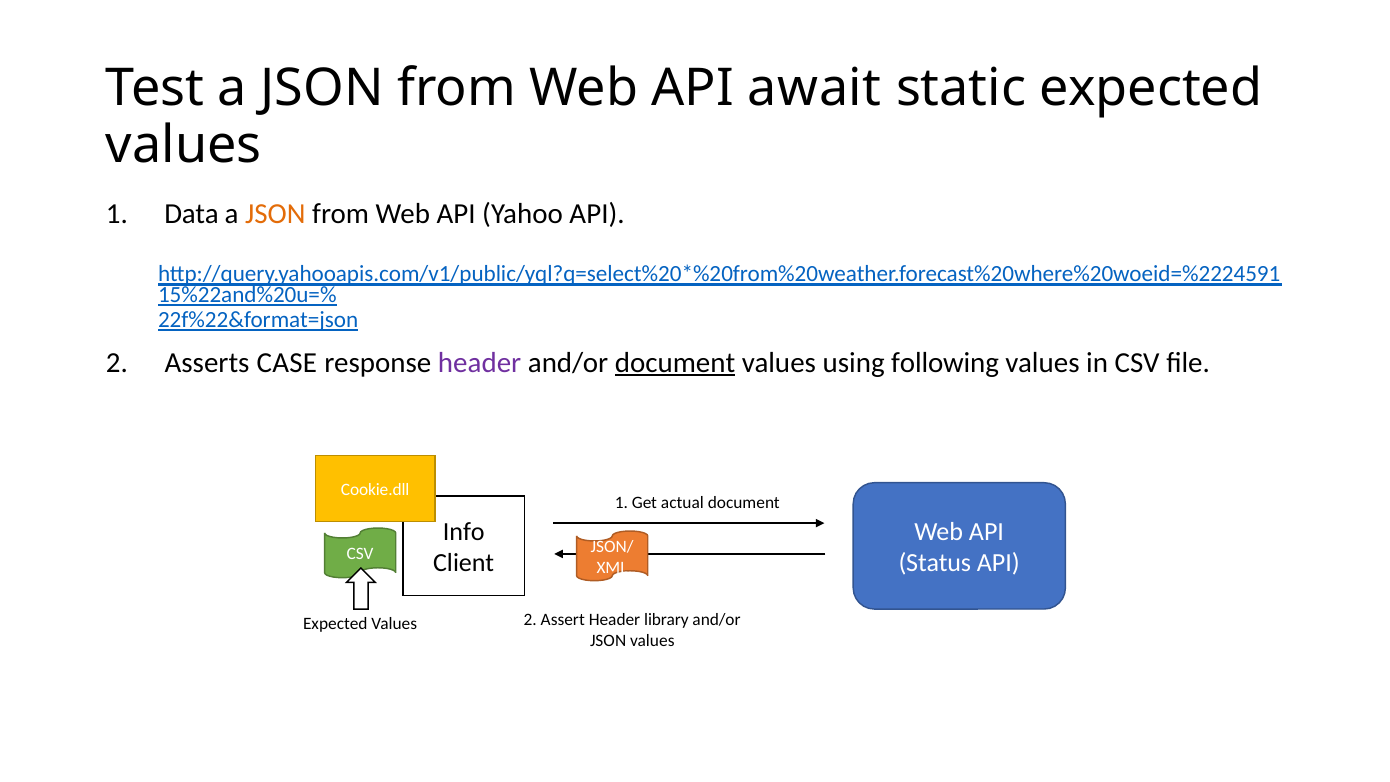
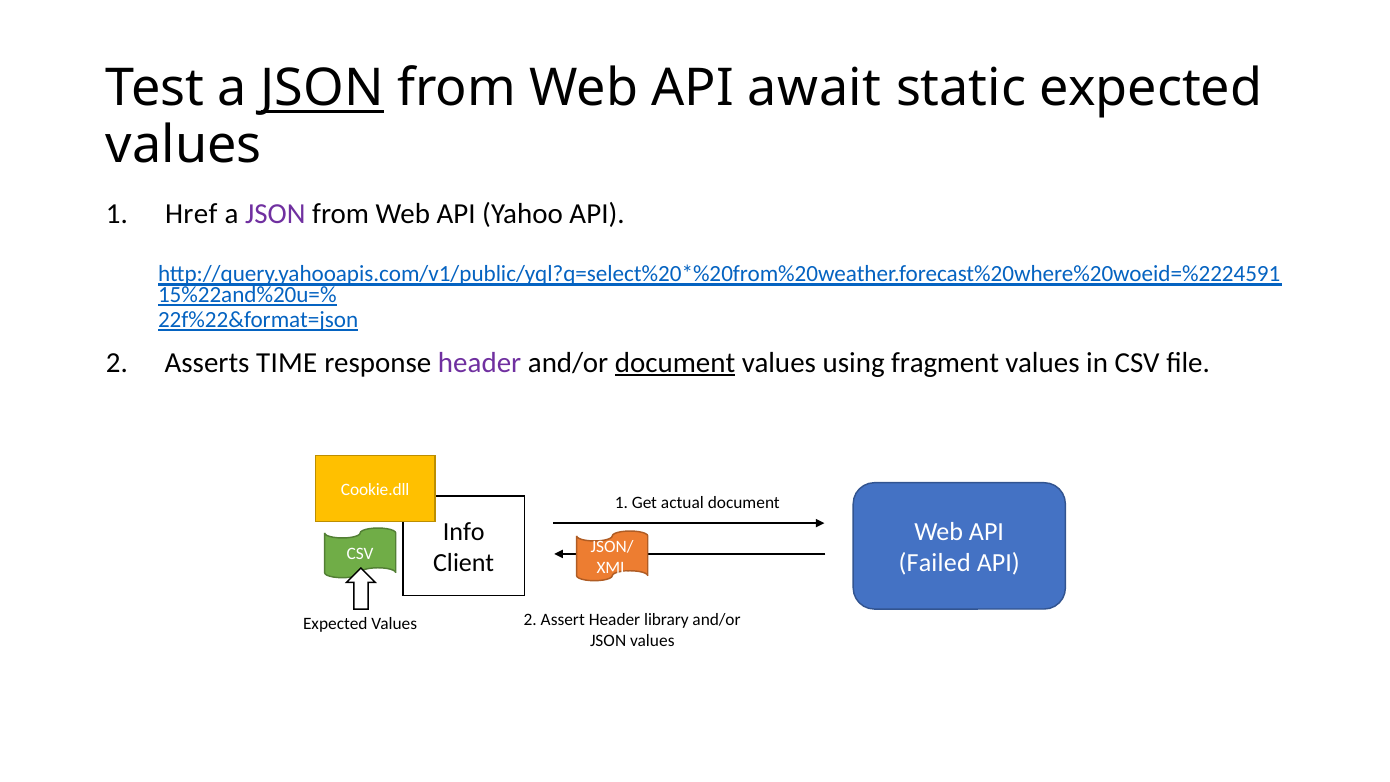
JSON at (322, 89) underline: none -> present
Data: Data -> Href
JSON at (275, 213) colour: orange -> purple
CASE: CASE -> TIME
following: following -> fragment
Status: Status -> Failed
